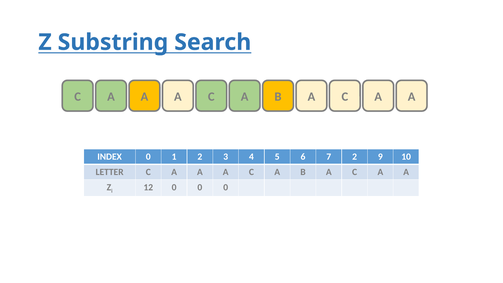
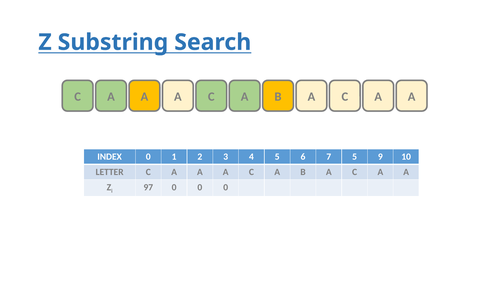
7 2: 2 -> 5
12: 12 -> 97
